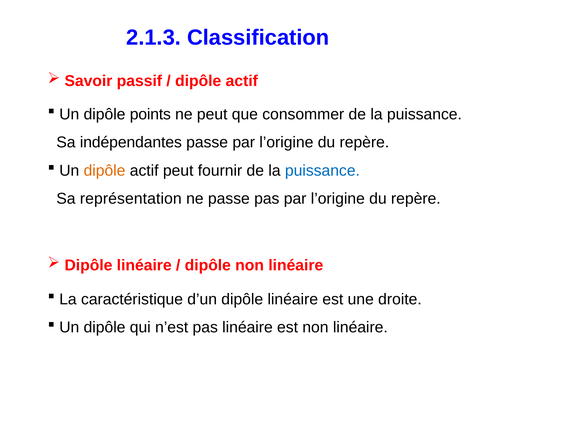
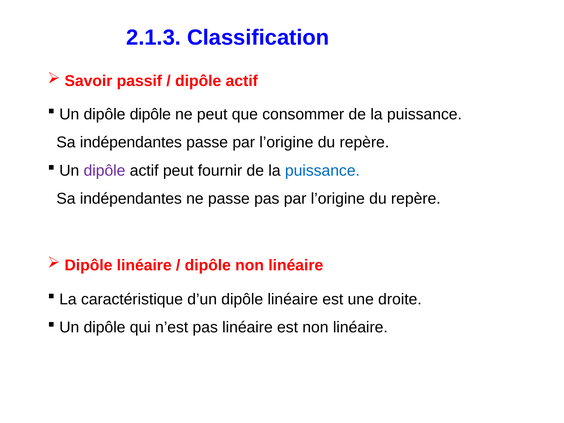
dipôle points: points -> dipôle
dipôle at (105, 171) colour: orange -> purple
représentation at (131, 199): représentation -> indépendantes
